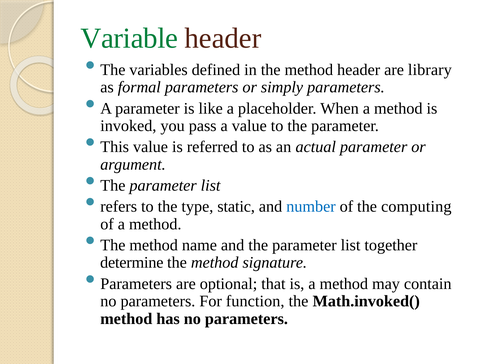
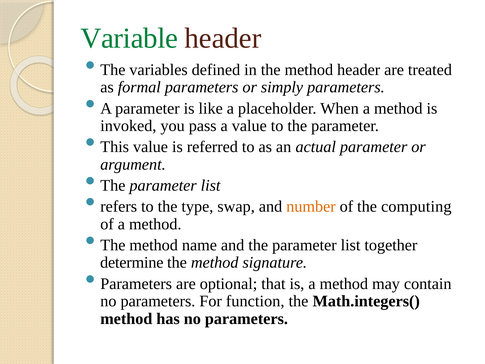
library: library -> treated
static: static -> swap
number colour: blue -> orange
Math.invoked(: Math.invoked( -> Math.integers(
